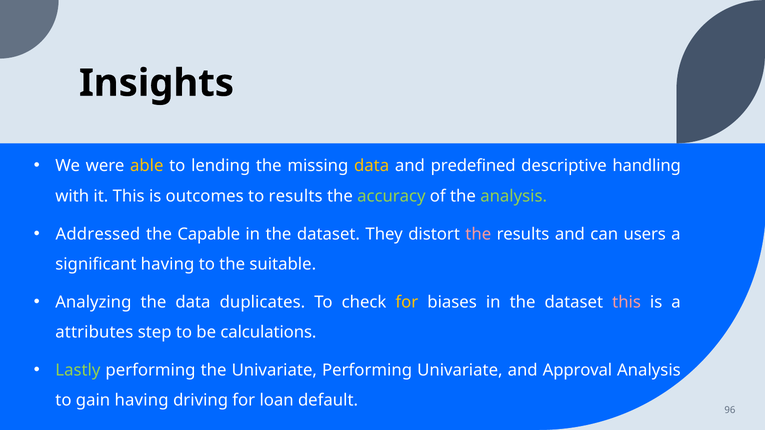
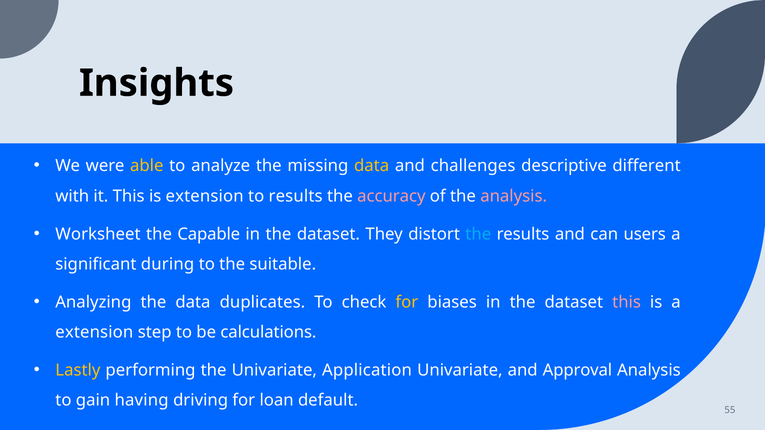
lending: lending -> analyze
predefined: predefined -> challenges
handling: handling -> different
is outcomes: outcomes -> extension
accuracy colour: light green -> pink
analysis at (514, 196) colour: light green -> pink
Addressed: Addressed -> Worksheet
the at (478, 234) colour: pink -> light blue
significant having: having -> during
attributes at (94, 333): attributes -> extension
Lastly colour: light green -> yellow
Univariate Performing: Performing -> Application
96: 96 -> 55
